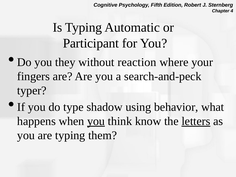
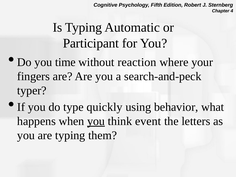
they: they -> time
shadow: shadow -> quickly
know: know -> event
letters underline: present -> none
